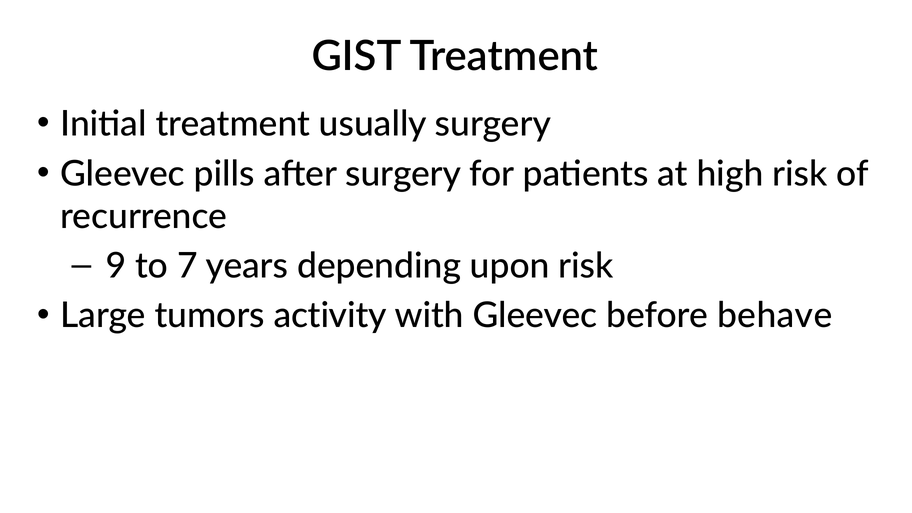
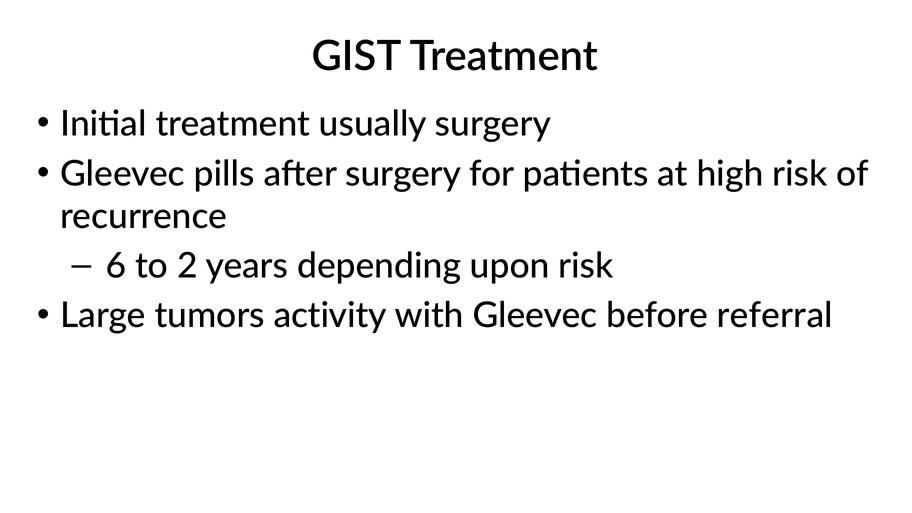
9: 9 -> 6
7: 7 -> 2
behave: behave -> referral
